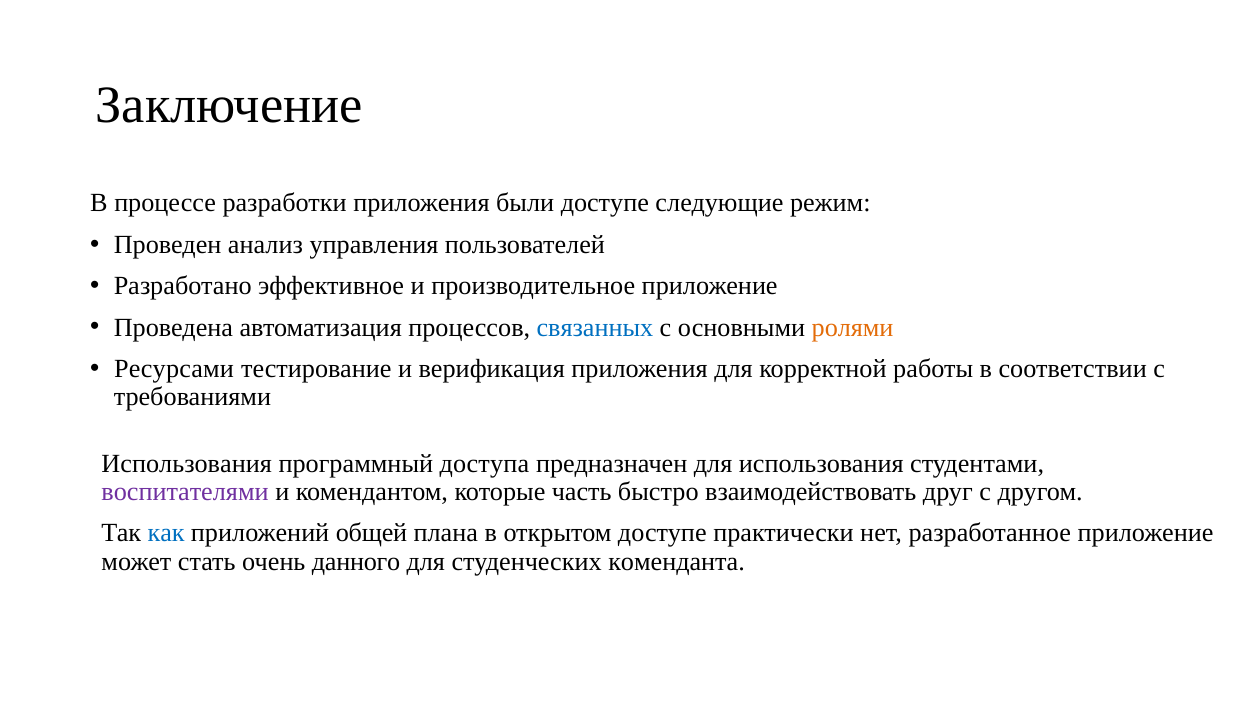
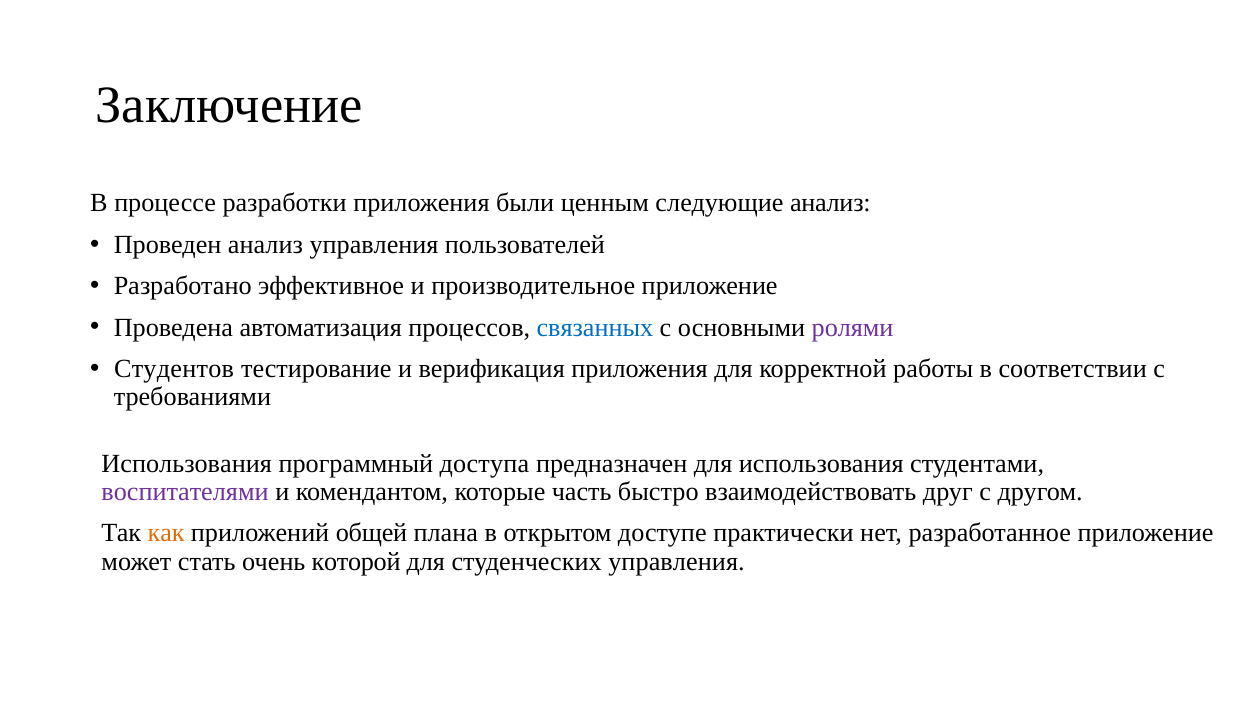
были доступе: доступе -> ценным
следующие режим: режим -> анализ
ролями colour: orange -> purple
Ресурсами: Ресурсами -> Студентов
как colour: blue -> orange
данного: данного -> которой
студенческих коменданта: коменданта -> управления
